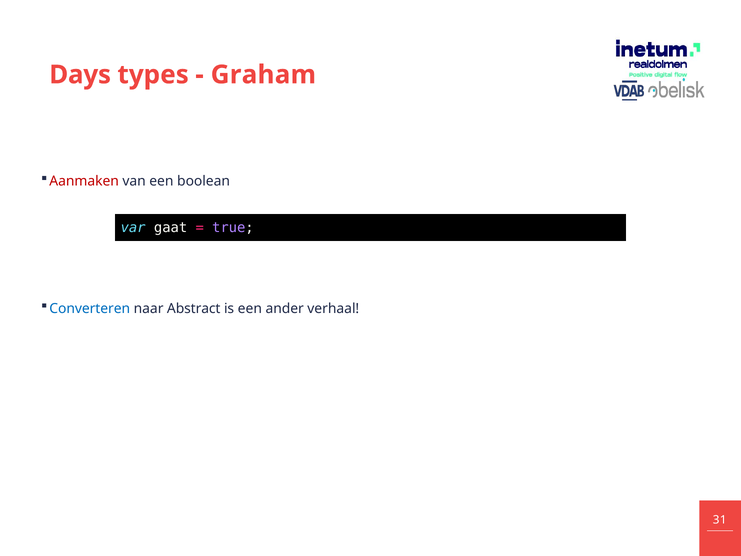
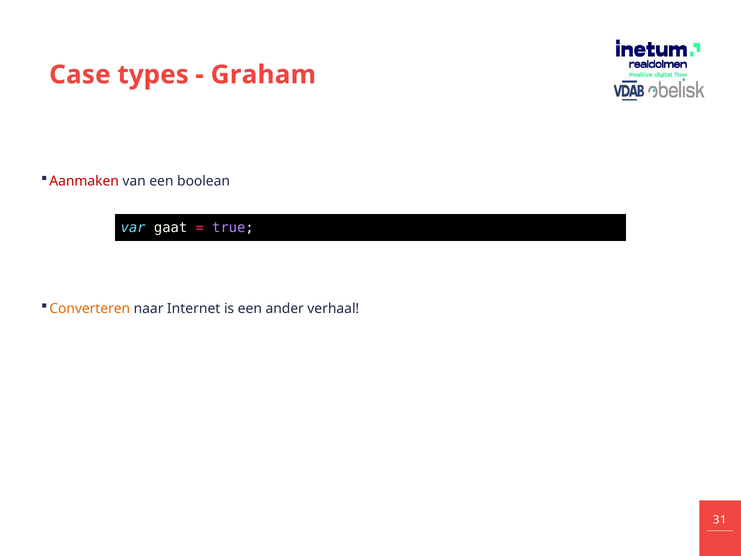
Days: Days -> Case
Converteren colour: blue -> orange
Abstract: Abstract -> Internet
